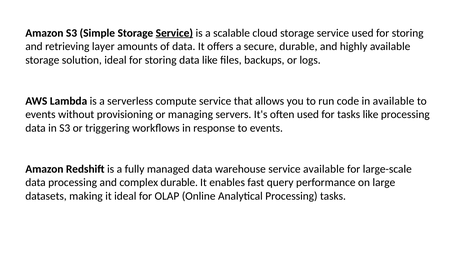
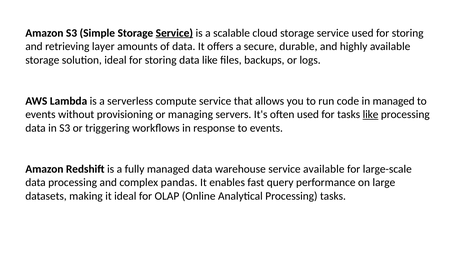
in available: available -> managed
like at (371, 114) underline: none -> present
complex durable: durable -> pandas
